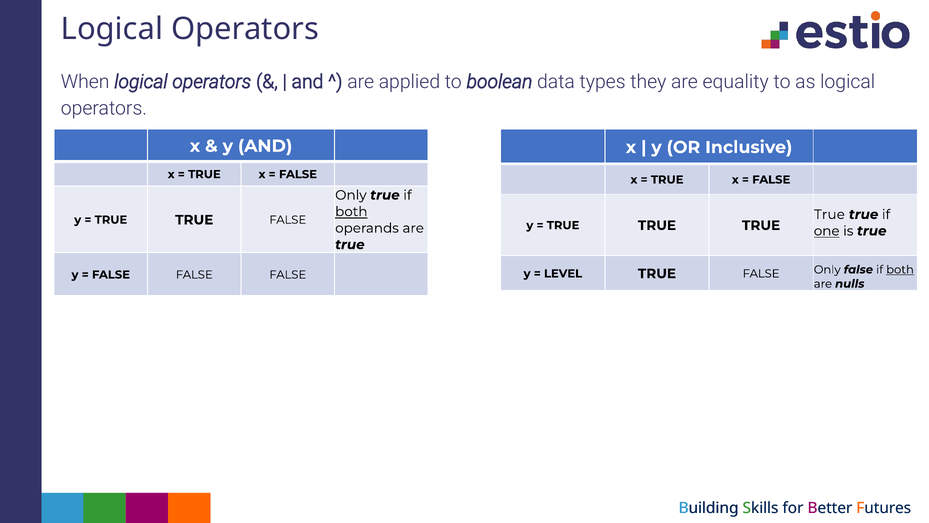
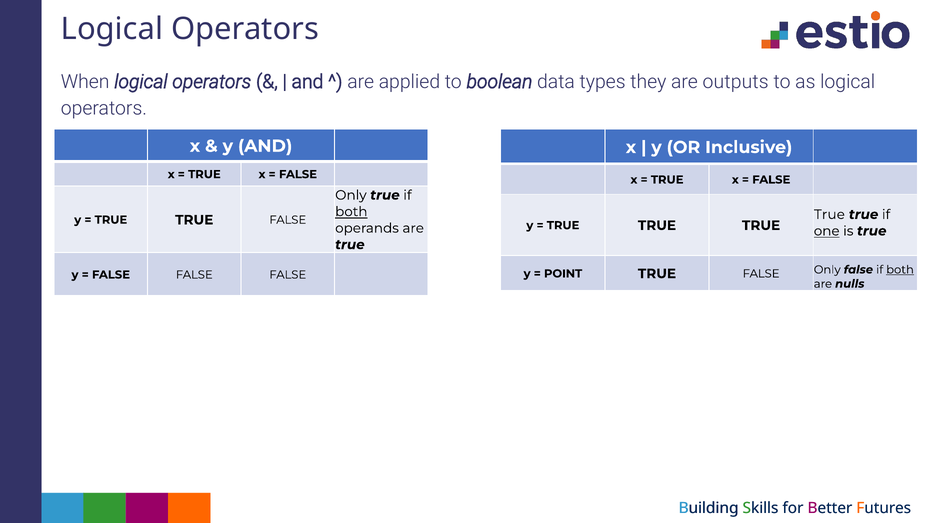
equality: equality -> outputs
LEVEL: LEVEL -> POINT
